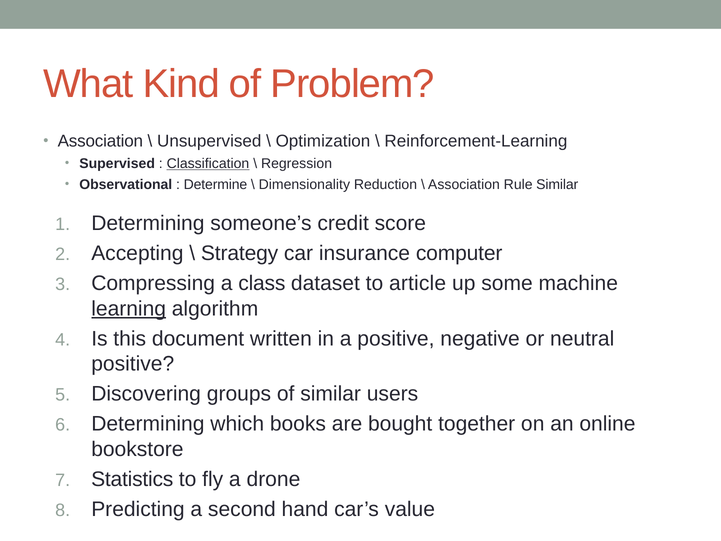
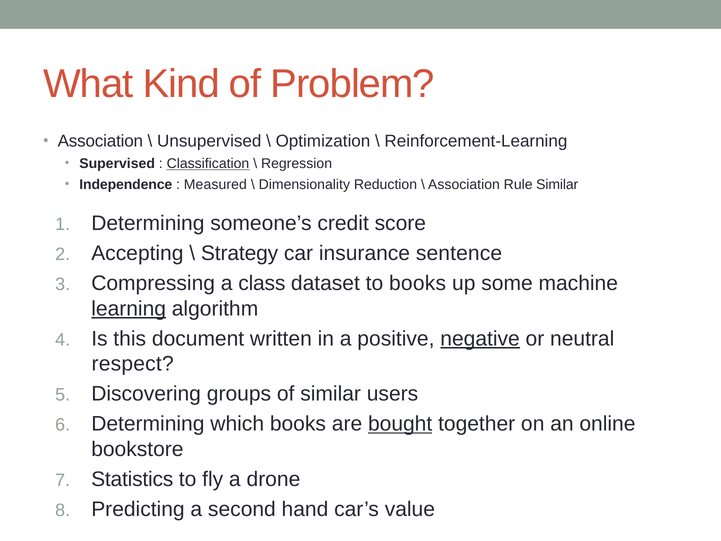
Observational: Observational -> Independence
Determine: Determine -> Measured
computer: computer -> sentence
to article: article -> books
negative underline: none -> present
positive at (133, 364): positive -> respect
bought underline: none -> present
